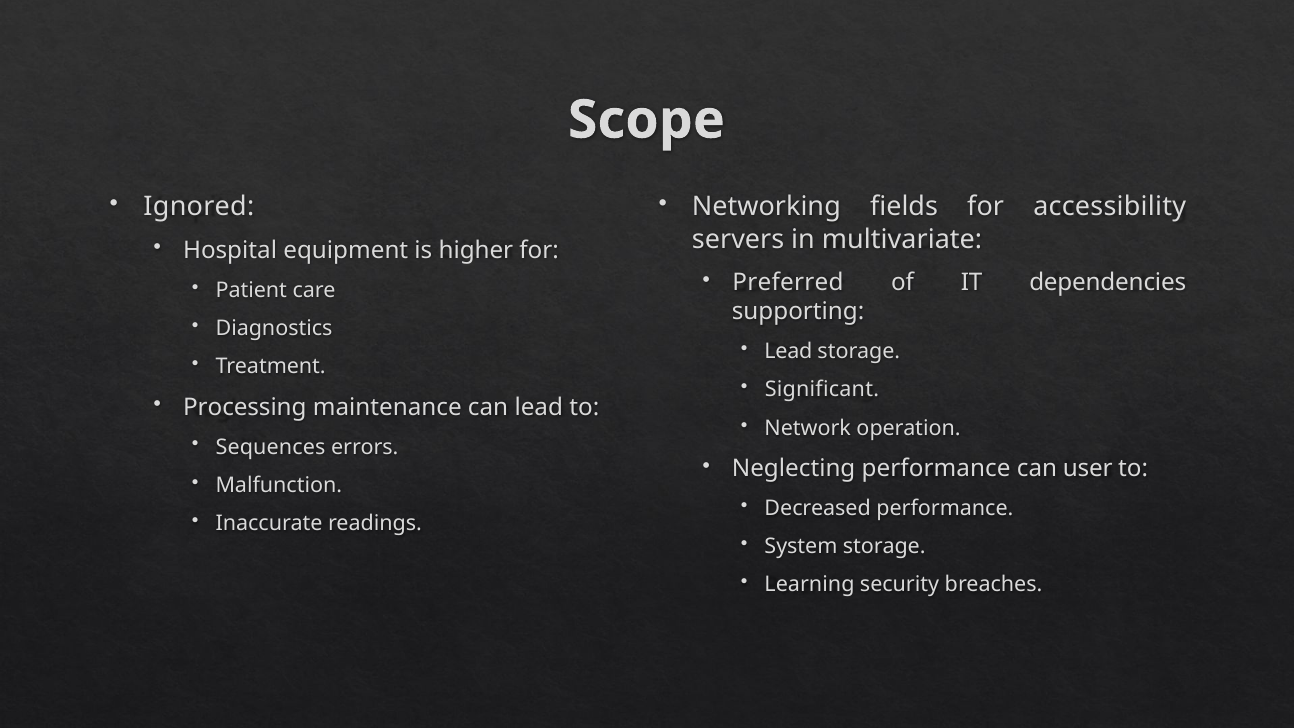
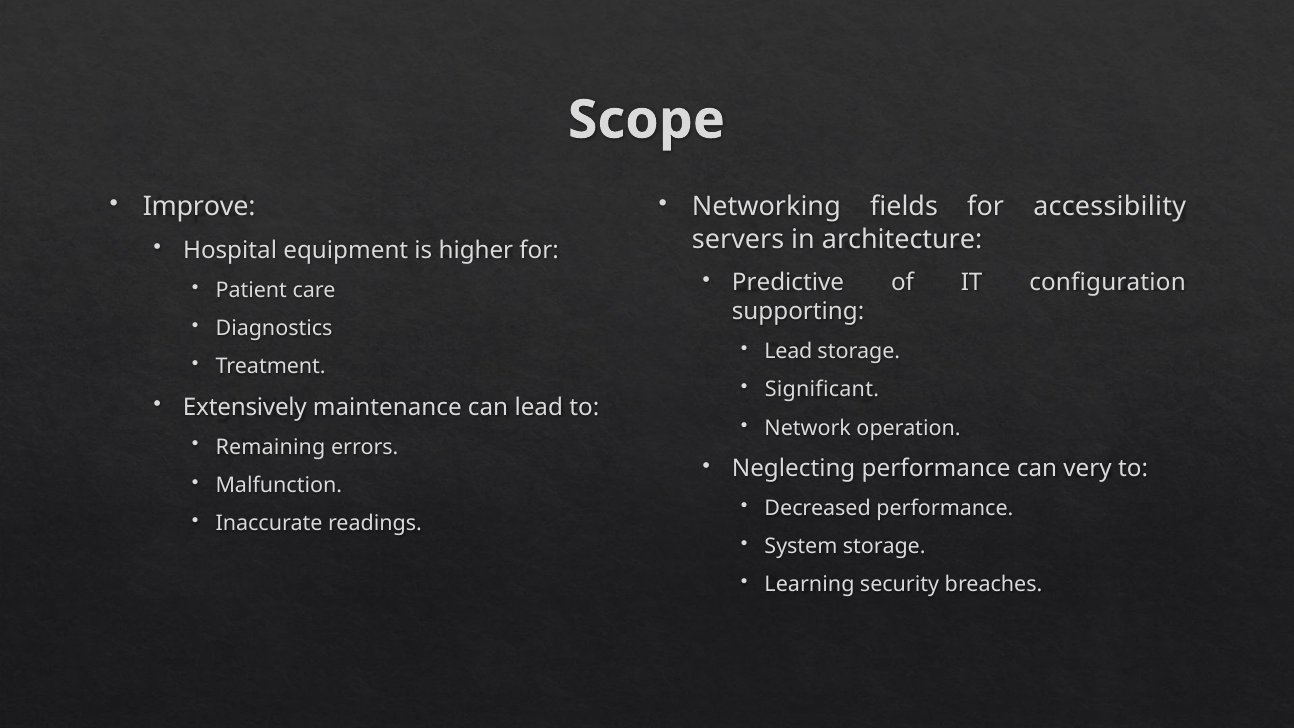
Ignored: Ignored -> Improve
multivariate: multivariate -> architecture
Preferred: Preferred -> Predictive
dependencies: dependencies -> configuration
Processing: Processing -> Extensively
Sequences: Sequences -> Remaining
user: user -> very
